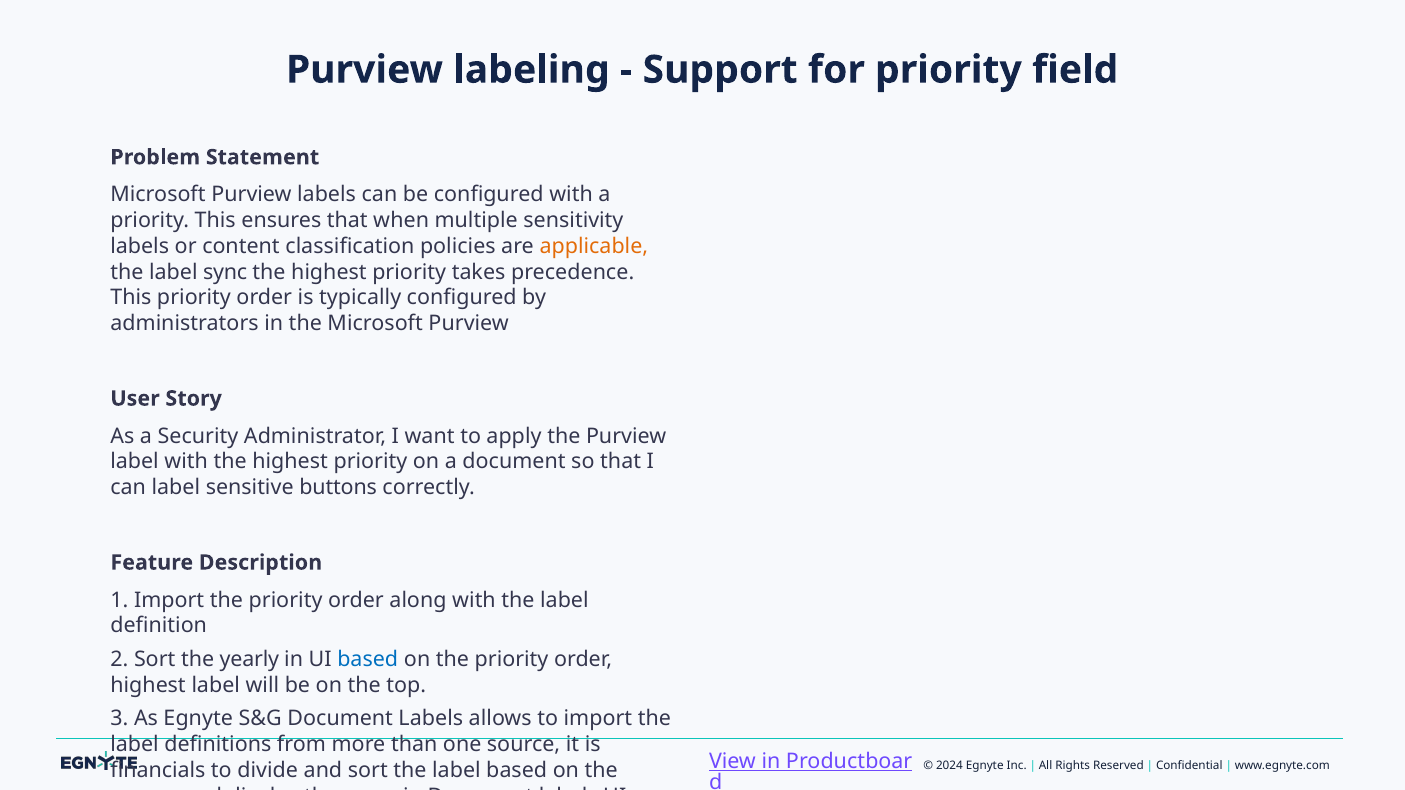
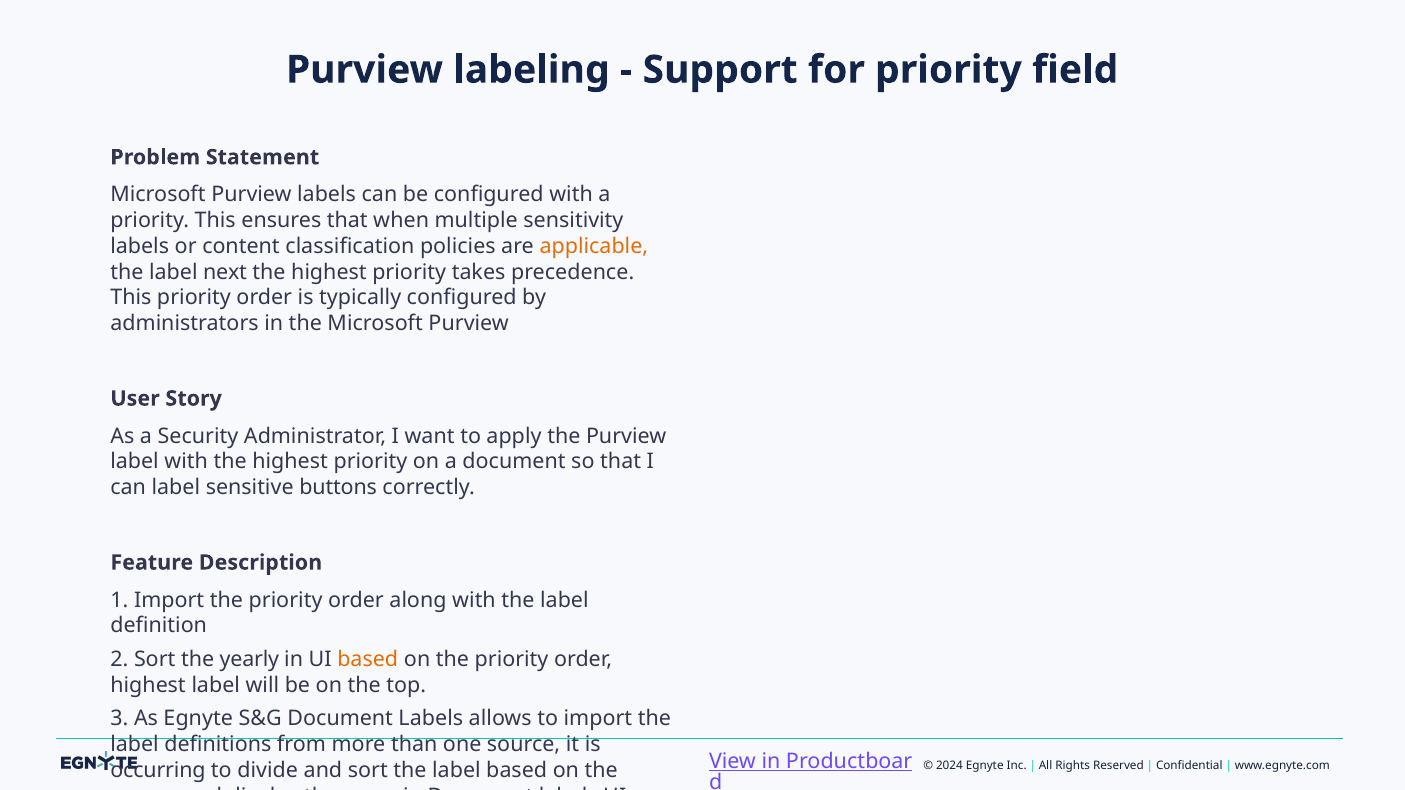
sync: sync -> next
based at (368, 660) colour: blue -> orange
financials: financials -> occurring
